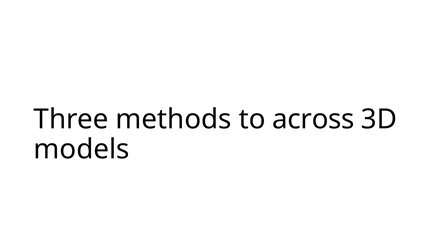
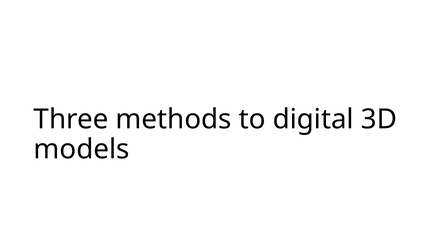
across: across -> digital
